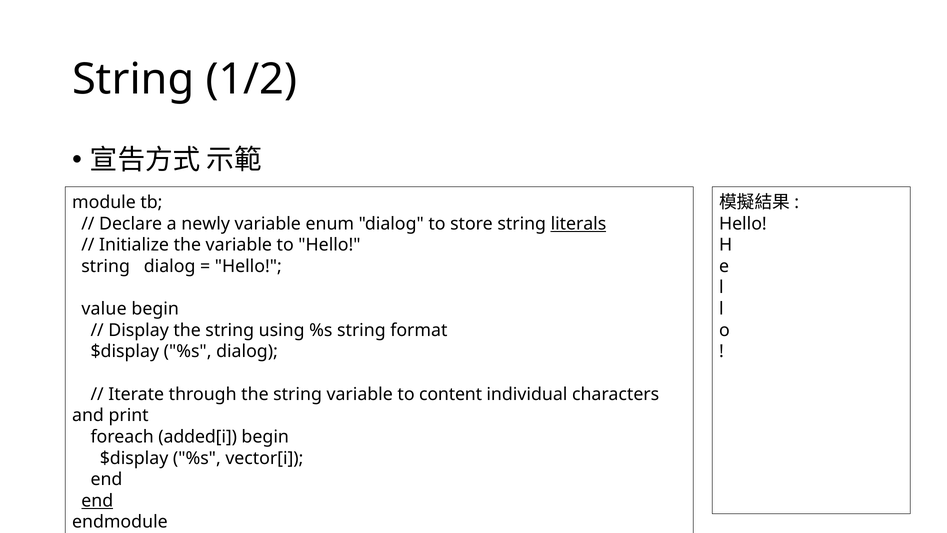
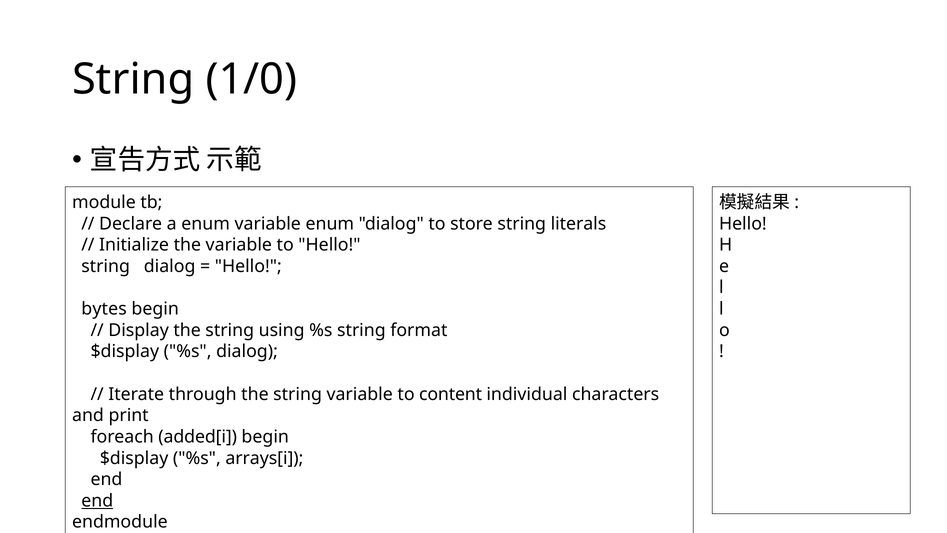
1/2: 1/2 -> 1/0
a newly: newly -> enum
literals underline: present -> none
value: value -> bytes
vector[i: vector[i -> arrays[i
